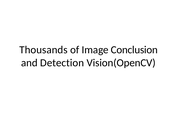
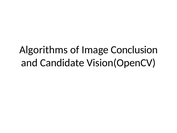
Thousands: Thousands -> Algorithms
Detection: Detection -> Candidate
